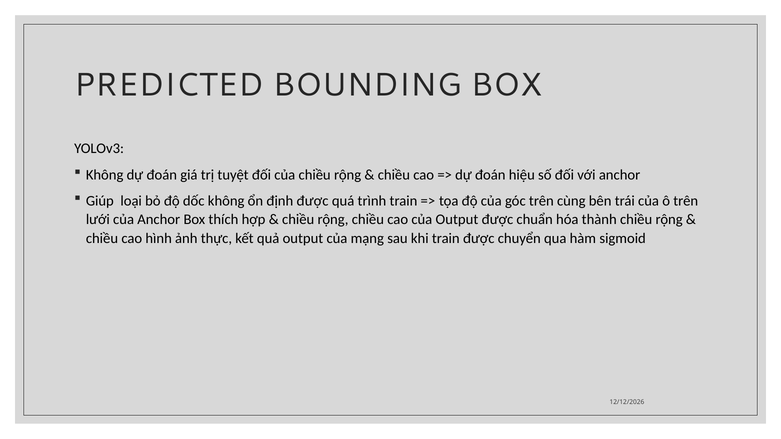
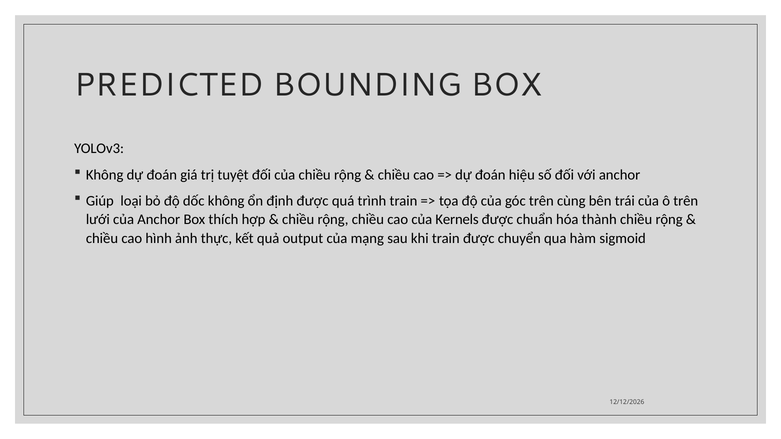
của Output: Output -> Kernels
